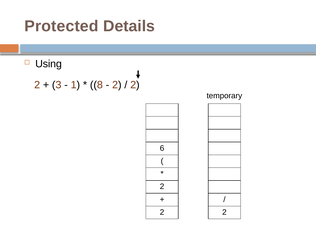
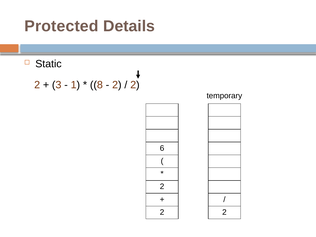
Using: Using -> Static
